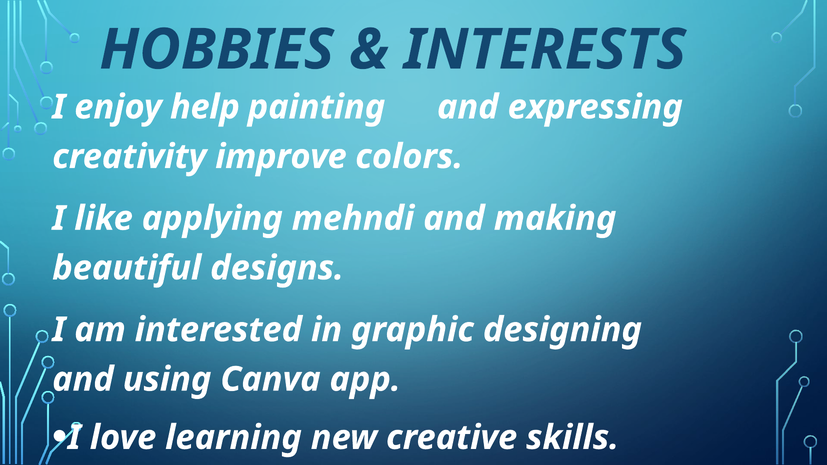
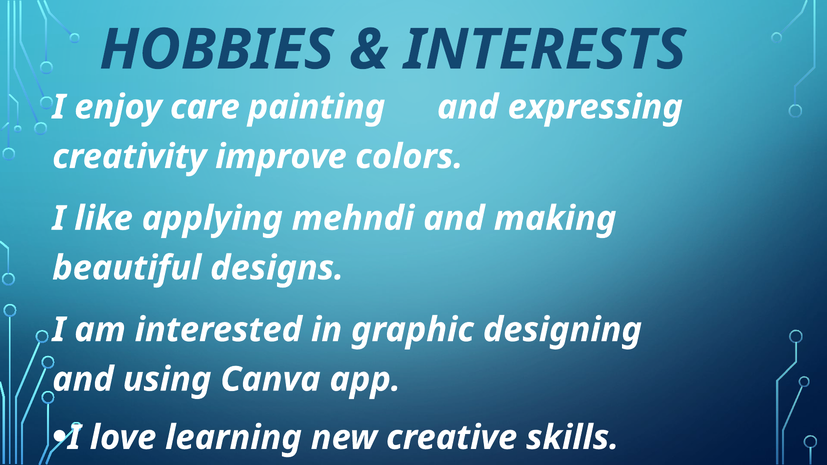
help: help -> care
